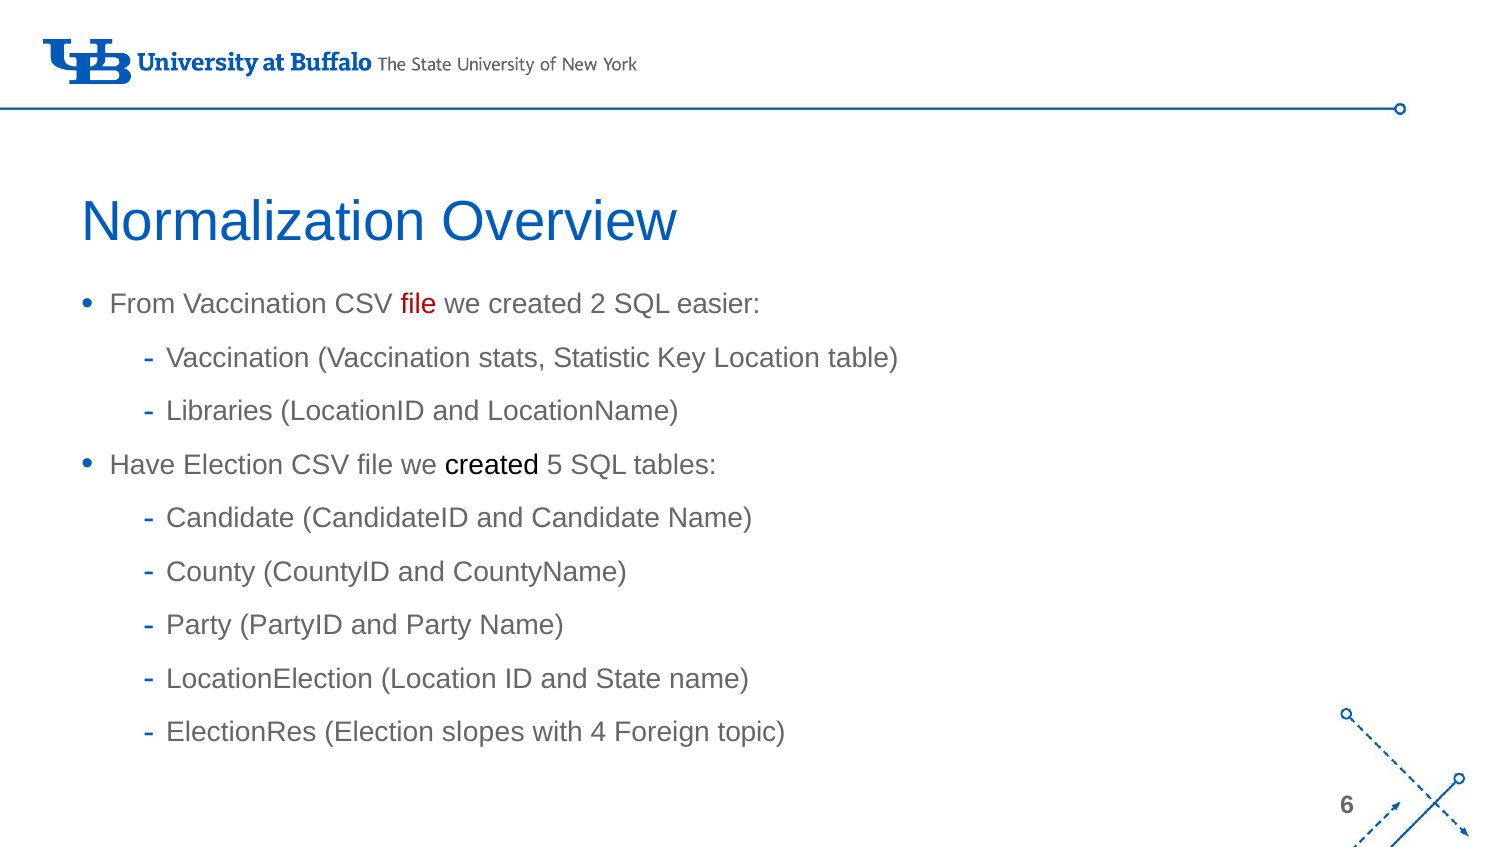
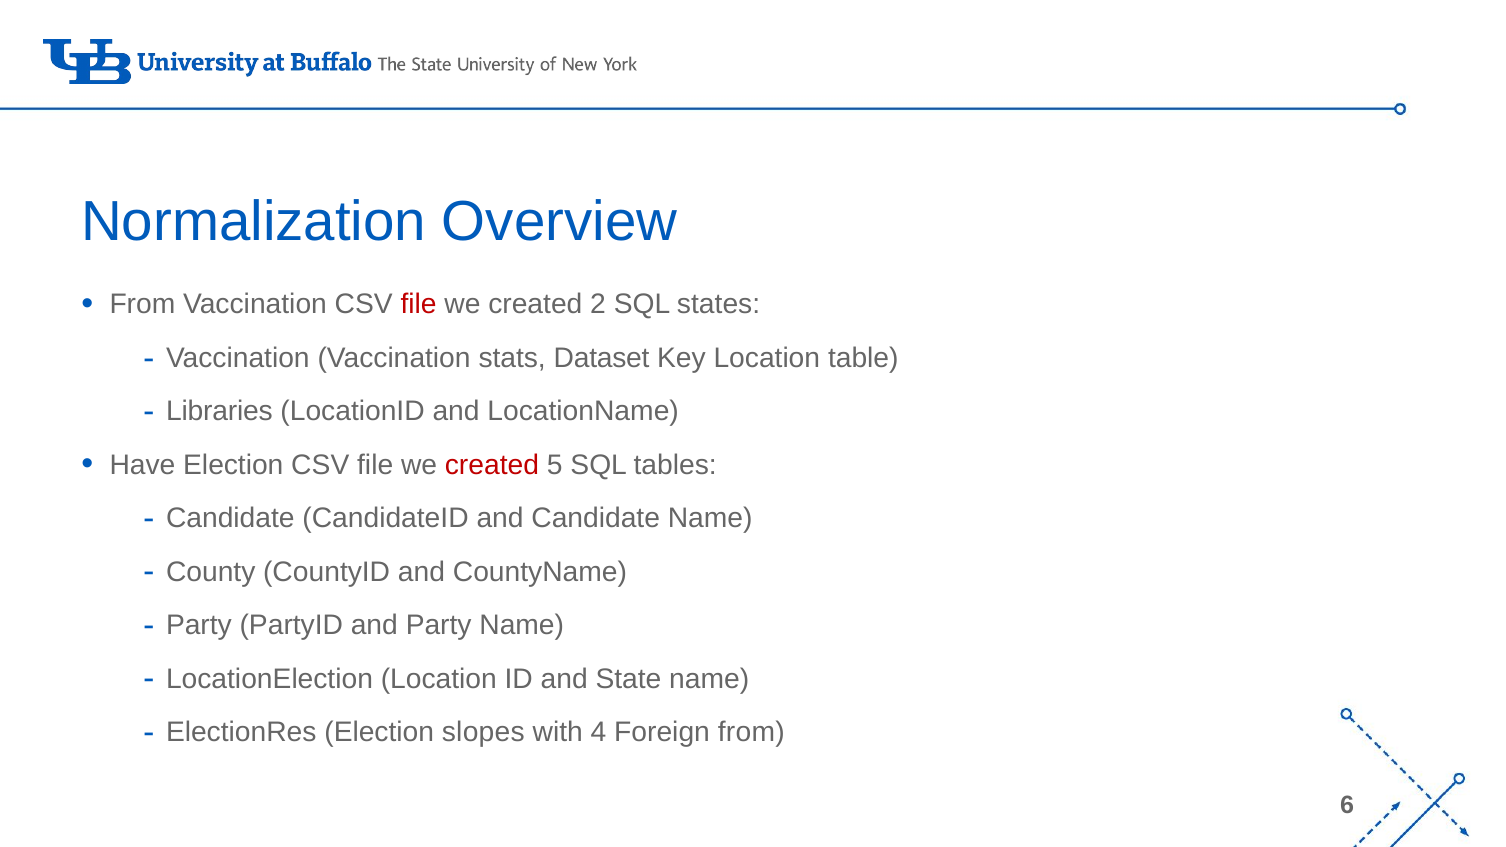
easier: easier -> states
Statistic: Statistic -> Dataset
created at (492, 465) colour: black -> red
Foreign topic: topic -> from
